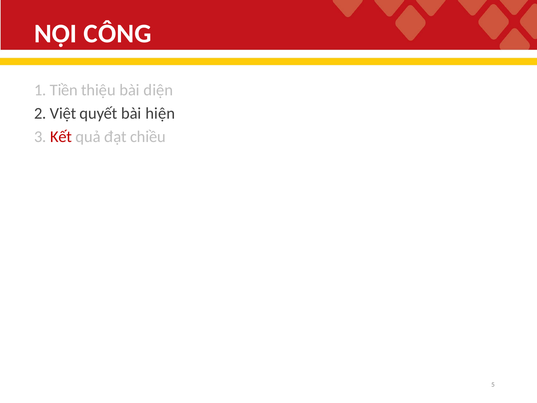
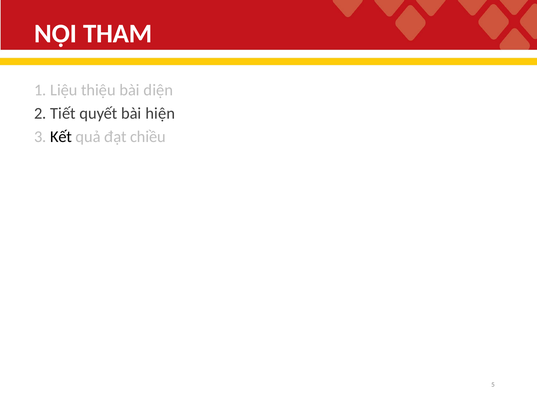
CÔNG: CÔNG -> THAM
Tiền: Tiền -> Liệu
Việt: Việt -> Tiết
Kết colour: red -> black
